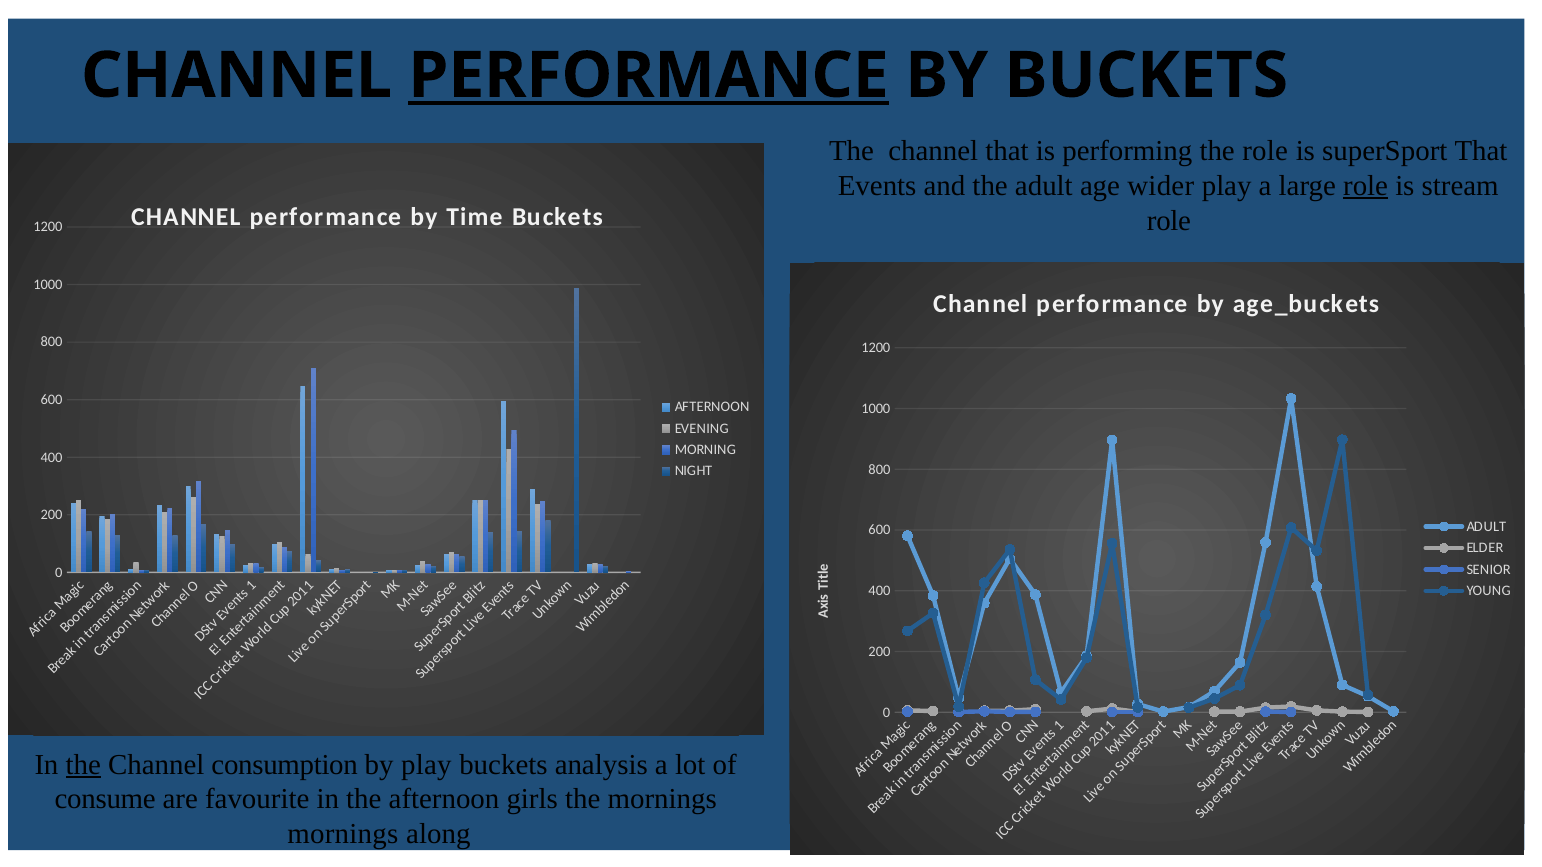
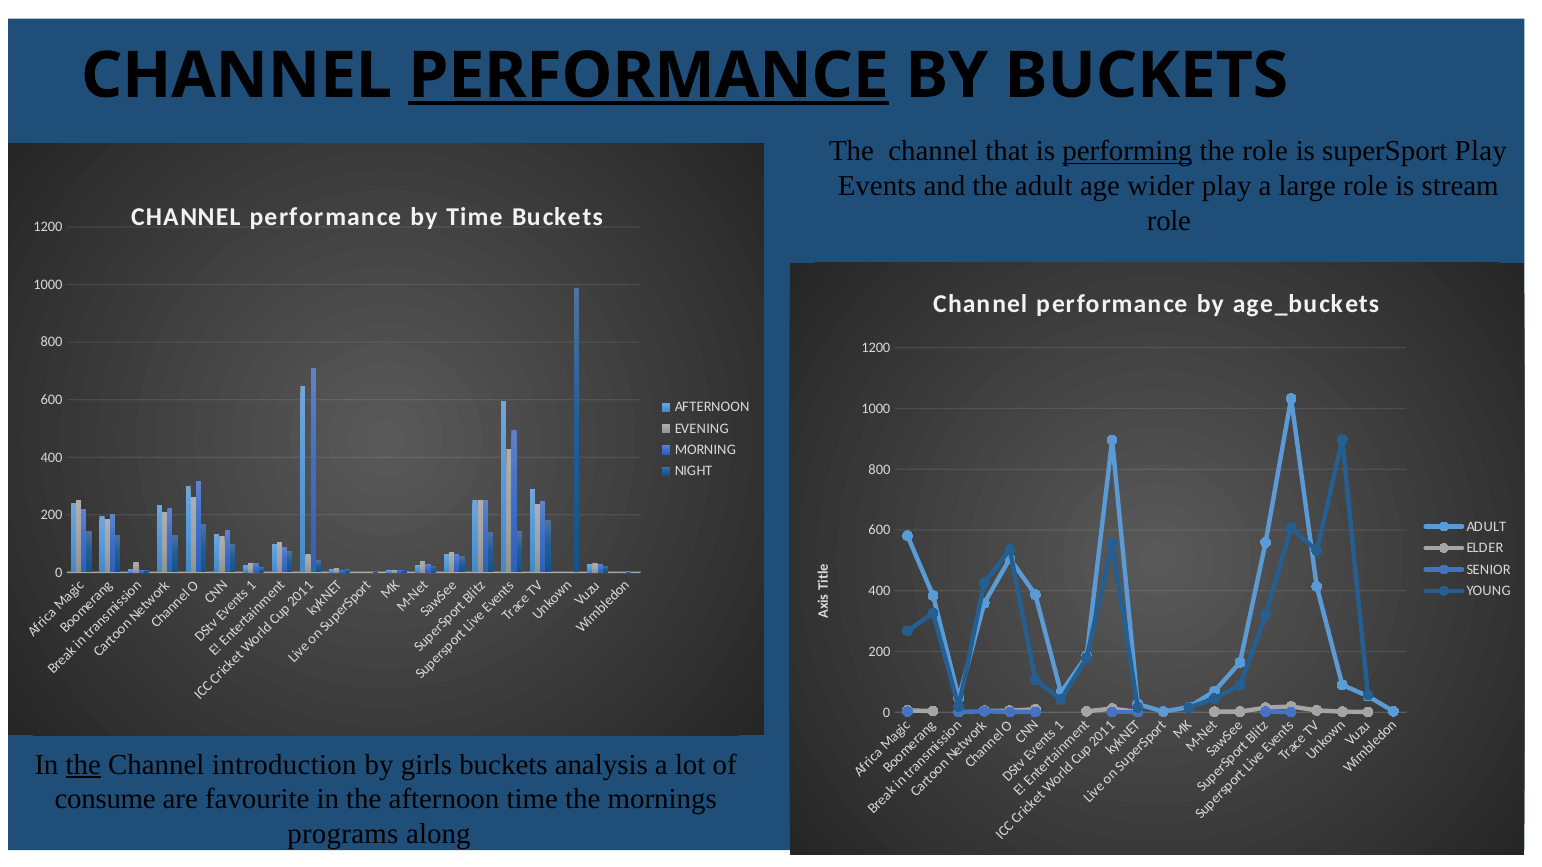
performing underline: none -> present
superSport That: That -> Play
role at (1366, 186) underline: present -> none
consumption: consumption -> introduction
by play: play -> girls
afternoon girls: girls -> time
mornings at (343, 834): mornings -> programs
